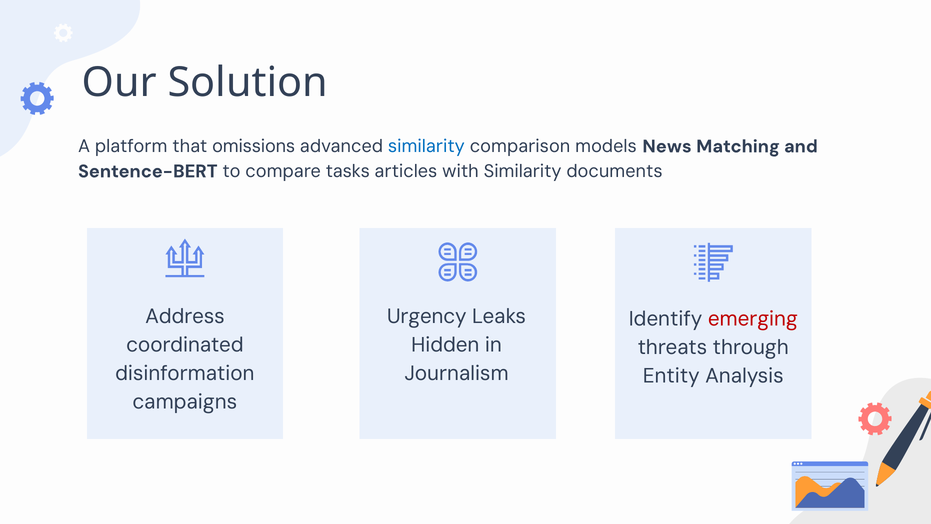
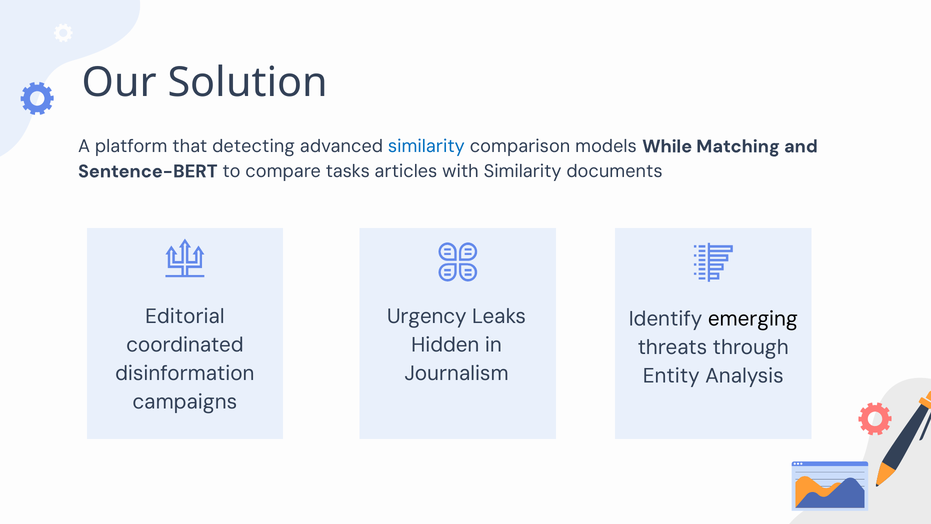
omissions: omissions -> detecting
News: News -> While
Address: Address -> Editorial
emerging colour: red -> black
